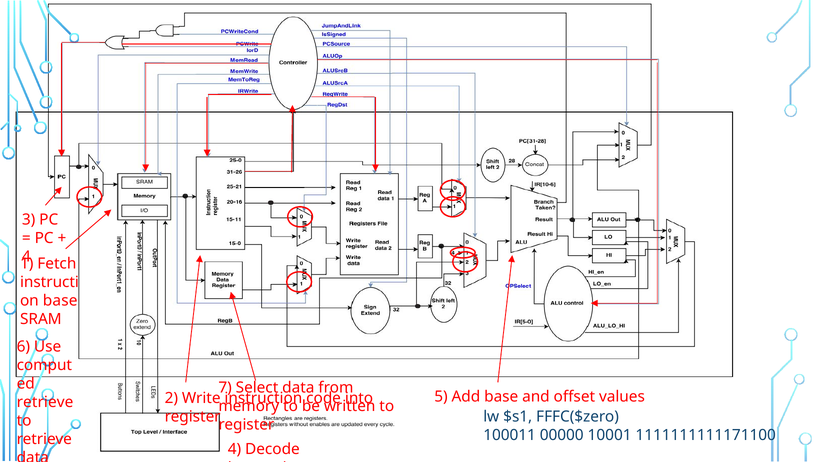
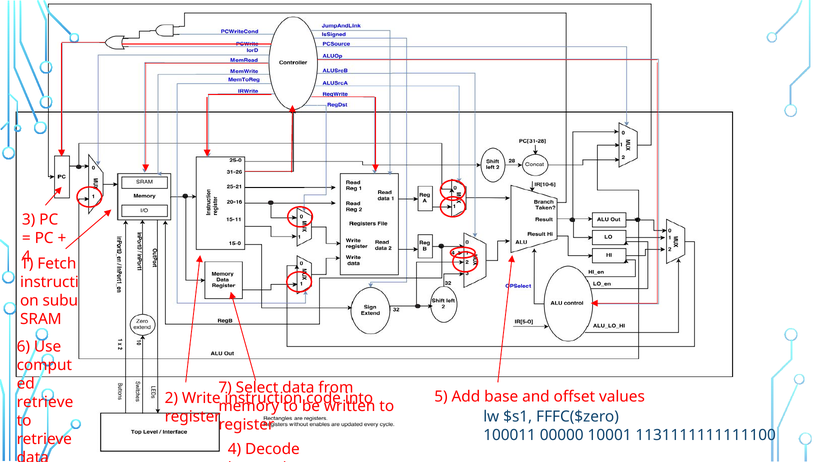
base at (60, 301): base -> subu
1111111111171100: 1111111111171100 -> 1131111111111100
